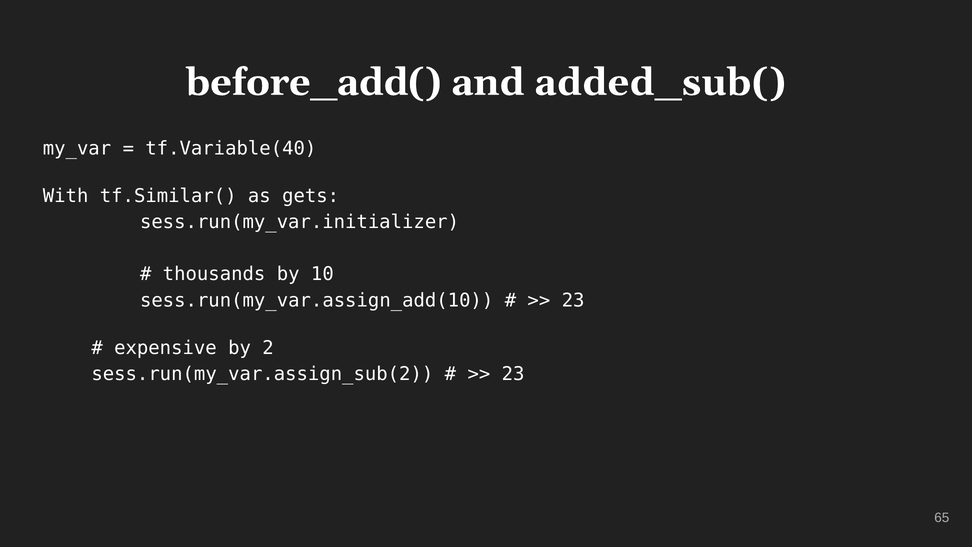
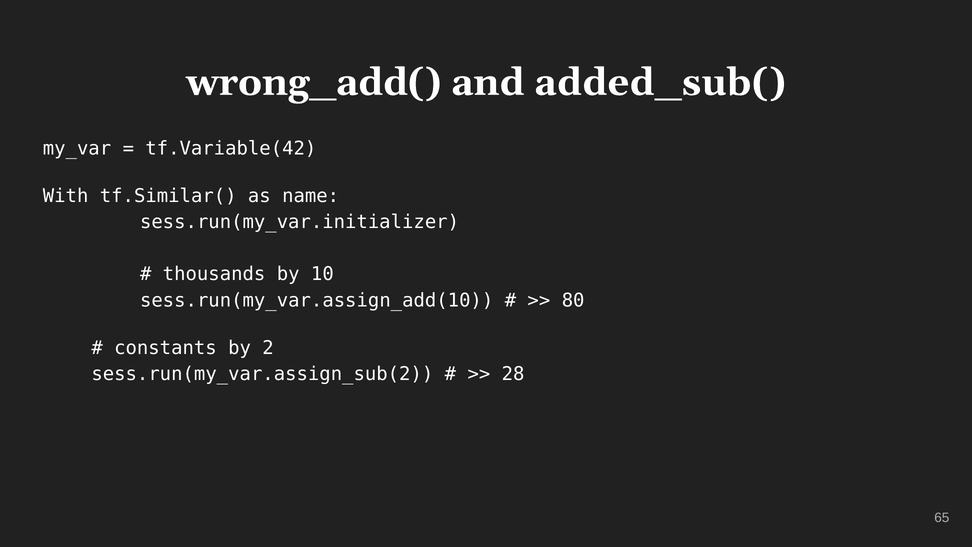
before_add(: before_add( -> wrong_add(
tf.Variable(40: tf.Variable(40 -> tf.Variable(42
gets: gets -> name
23 at (573, 300): 23 -> 80
expensive: expensive -> constants
23 at (513, 374): 23 -> 28
